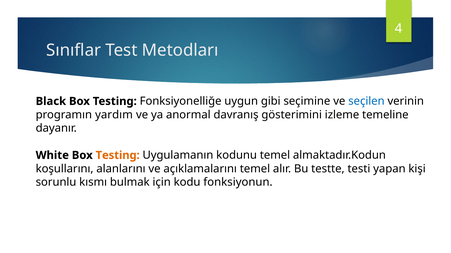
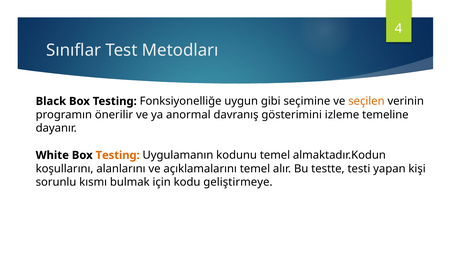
seçilen colour: blue -> orange
yardım: yardım -> önerilir
fonksiyonun: fonksiyonun -> geliştirmeye
